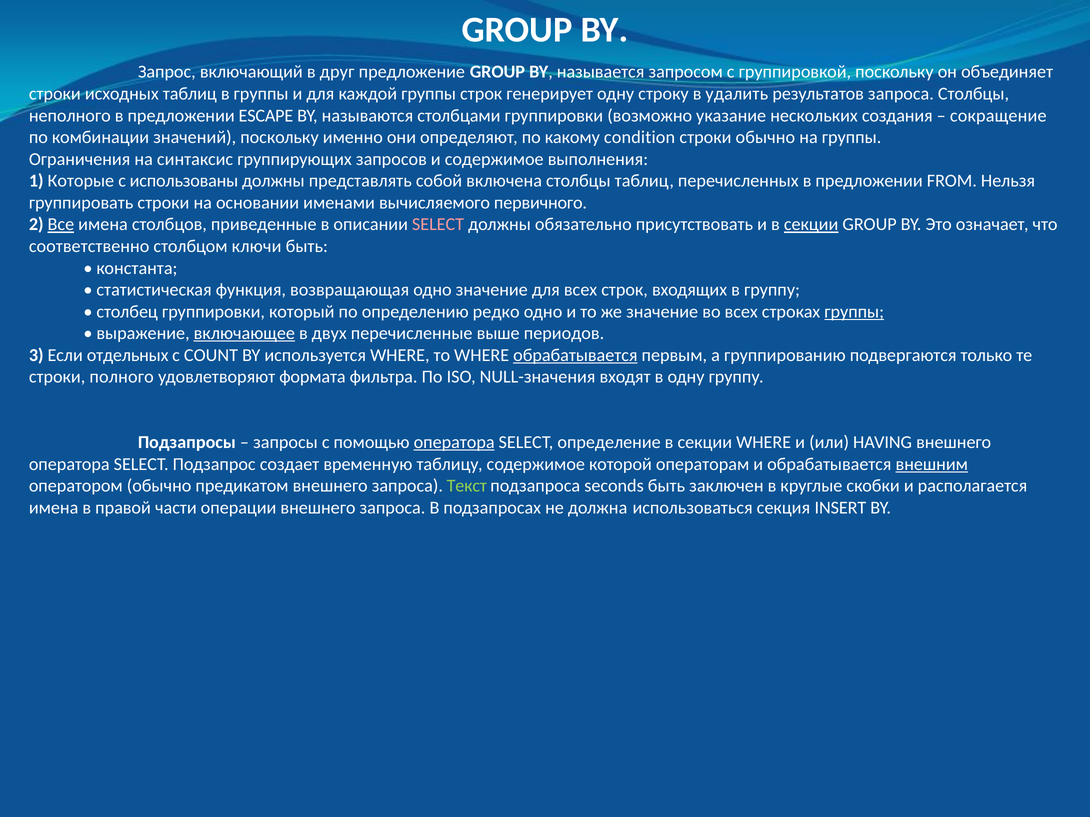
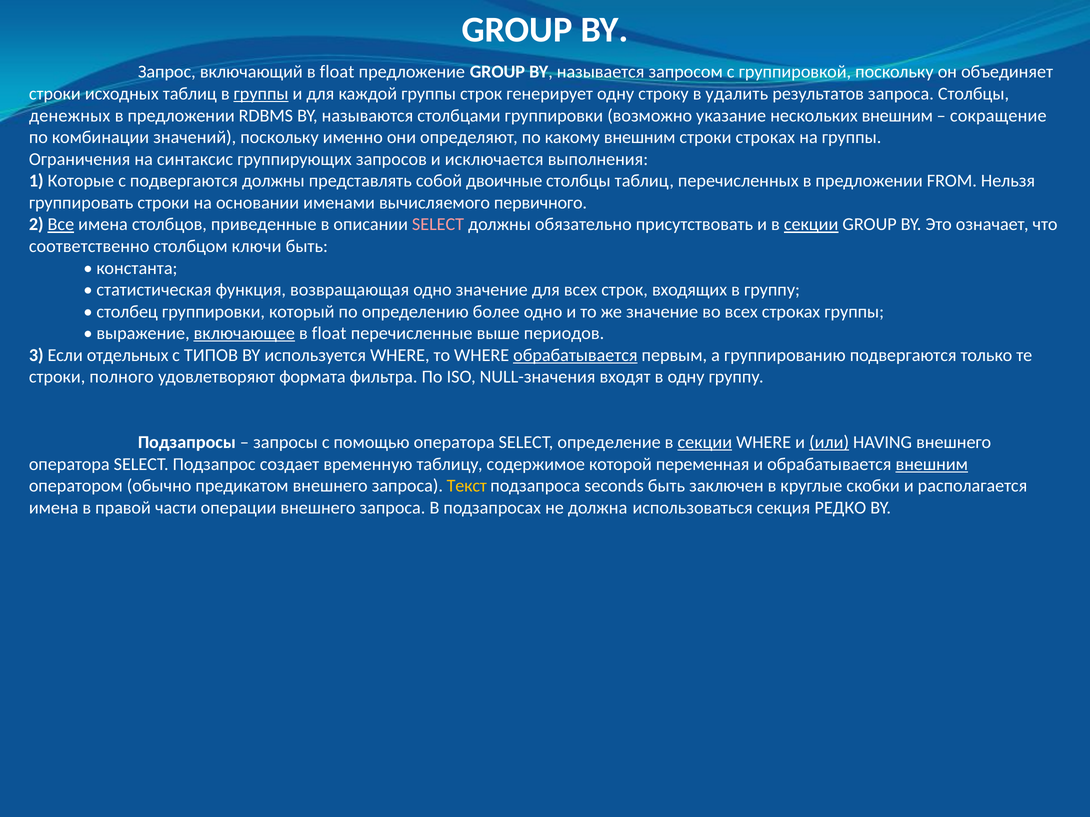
включающий в друг: друг -> float
группы at (261, 94) underline: none -> present
неполного: неполного -> денежных
ESCAPE: ESCAPE -> RDBMS
нескольких создания: создания -> внешним
какому condition: condition -> внешним
строки обычно: обычно -> строках
и содержимое: содержимое -> исключается
с использованы: использованы -> подвергаются
включена: включена -> двоичные
редко: редко -> более
группы at (854, 312) underline: present -> none
двух at (329, 334): двух -> float
COUNT: COUNT -> ТИПОВ
оператора at (454, 443) underline: present -> none
секции at (705, 443) underline: none -> present
или underline: none -> present
операторам: операторам -> переменная
Текст colour: light green -> yellow
INSERT: INSERT -> РЕДКО
